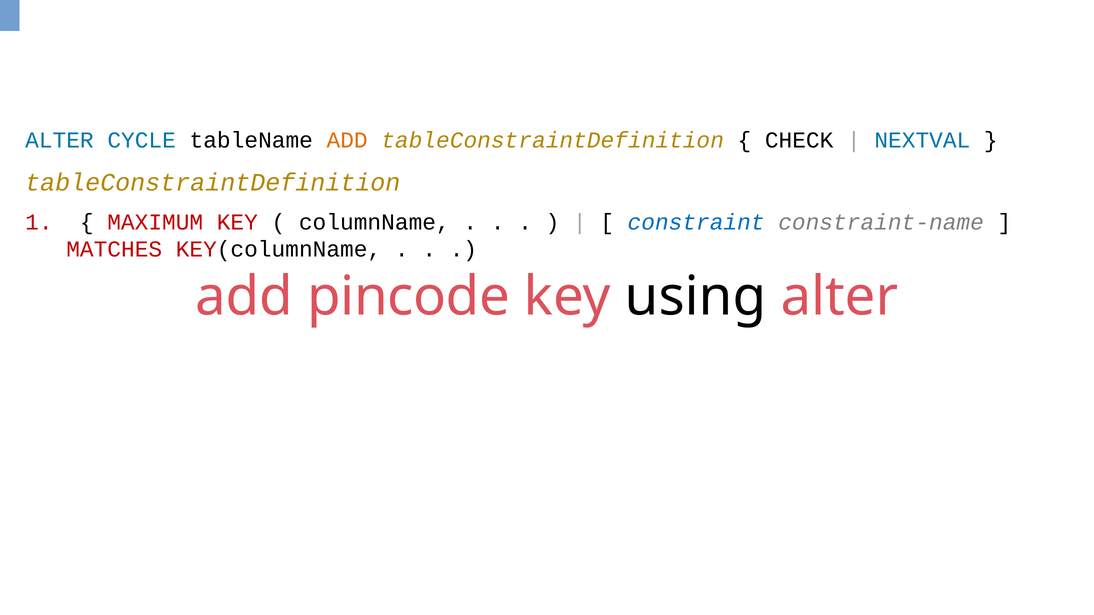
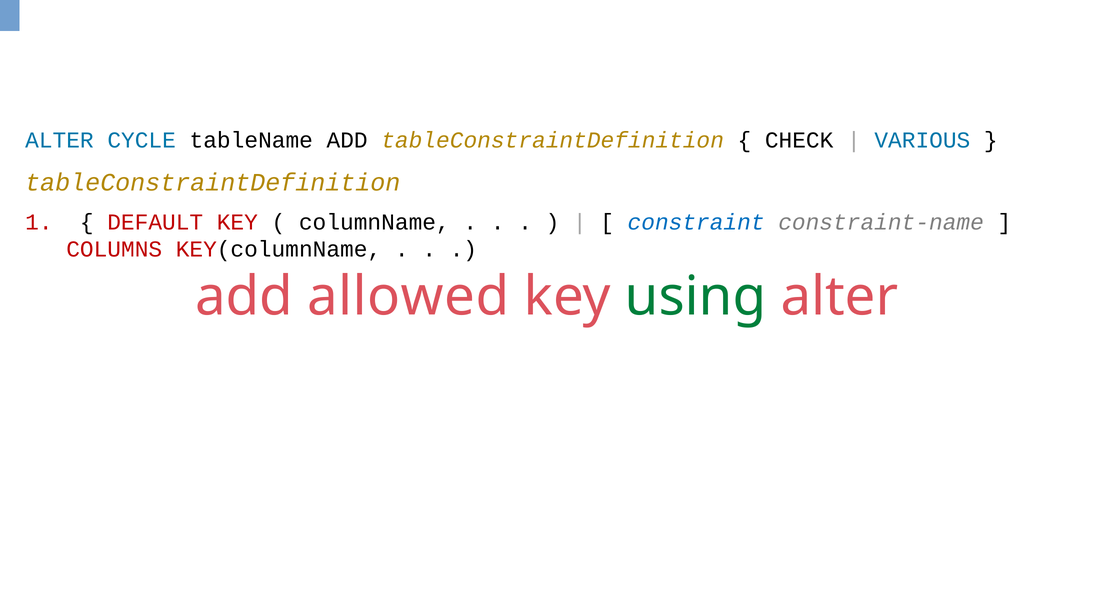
ADD at (347, 140) colour: orange -> black
NEXTVAL: NEXTVAL -> VARIOUS
MAXIMUM: MAXIMUM -> DEFAULT
MATCHES: MATCHES -> COLUMNS
pincode: pincode -> allowed
using colour: black -> green
